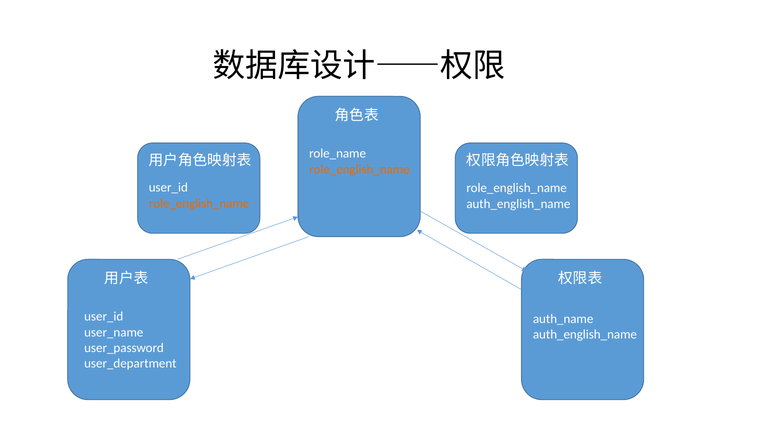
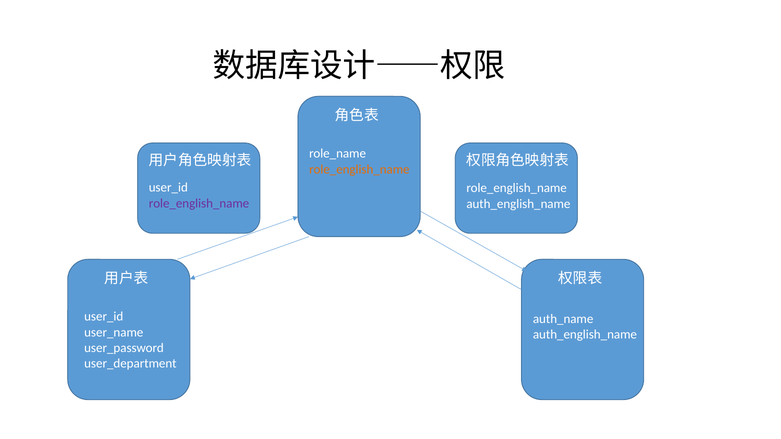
role_english_name at (199, 203) colour: orange -> purple
